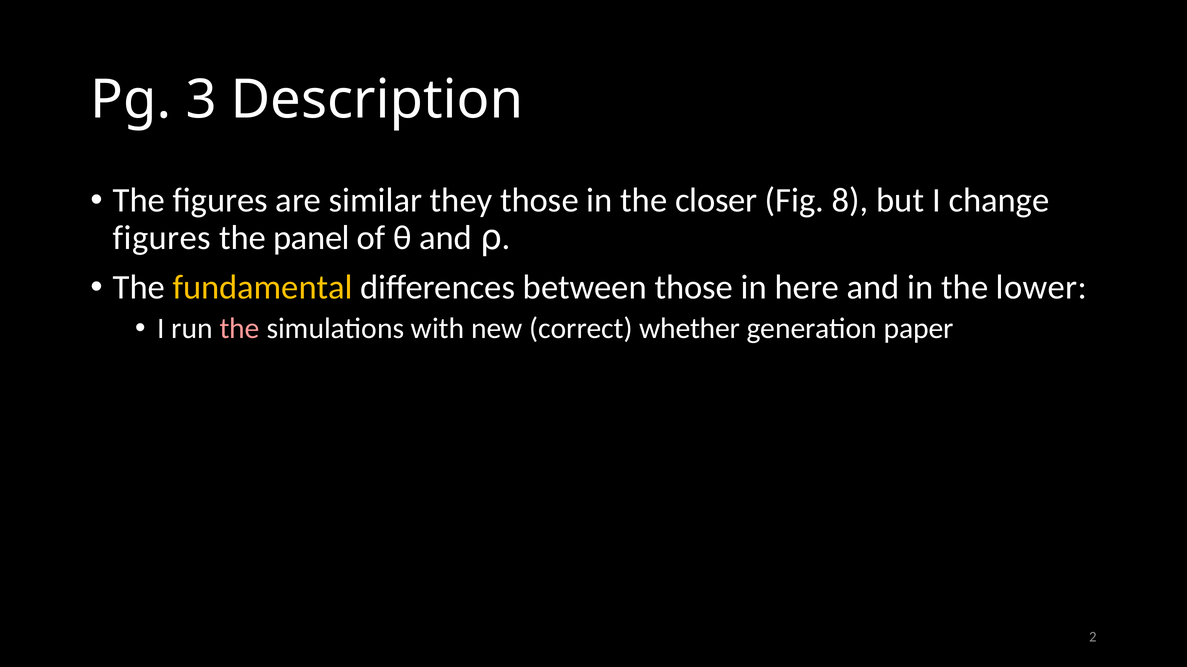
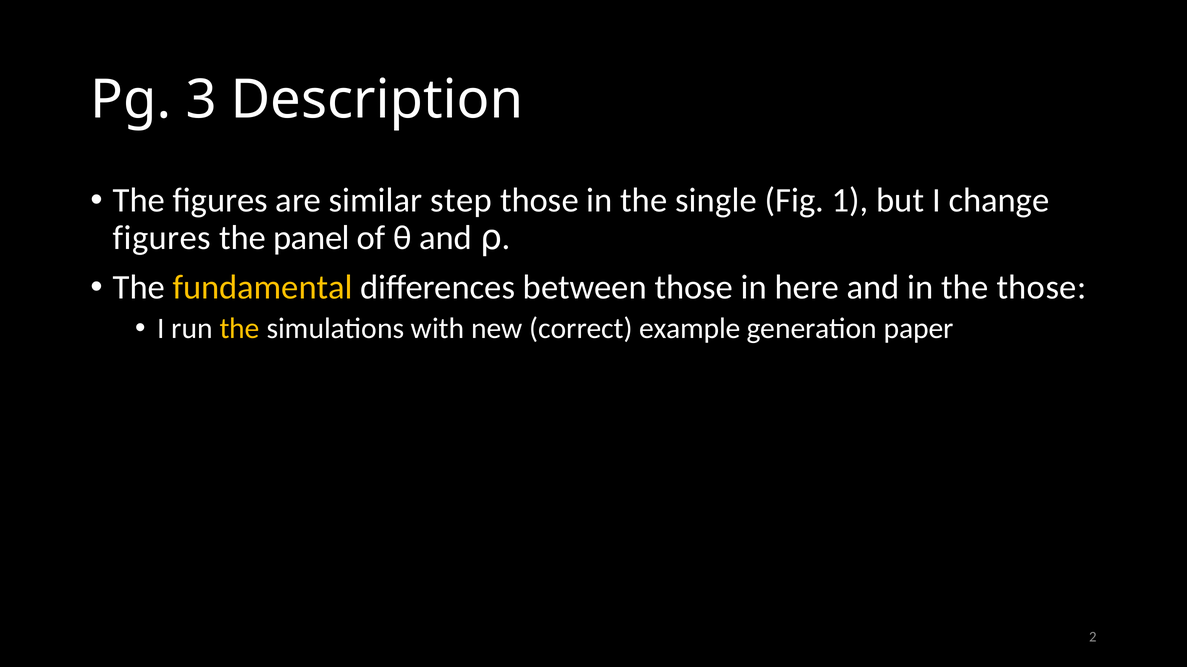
they: they -> step
closer: closer -> single
8: 8 -> 1
the lower: lower -> those
the at (240, 329) colour: pink -> yellow
whether: whether -> example
